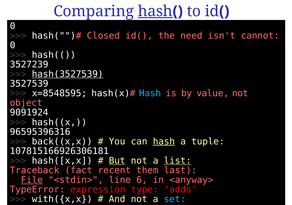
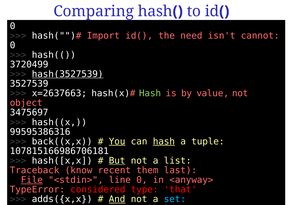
hash at (155, 11) underline: present -> none
Closed: Closed -> Import
3527239: 3527239 -> 3720499
x=8548595: x=8548595 -> x=2637663
Hash at (150, 94) colour: light blue -> light green
9091924: 9091924 -> 3475697
96595396316: 96595396316 -> 99595386316
You underline: none -> present
107815166926306181: 107815166926306181 -> 107815166986706181
list underline: present -> none
fact: fact -> know
line 6: 6 -> 0
expression: expression -> considered
adds: adds -> that
with({x,x: with({x,x -> adds({x,x
And underline: none -> present
